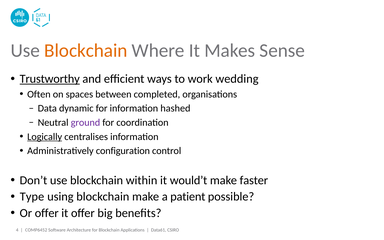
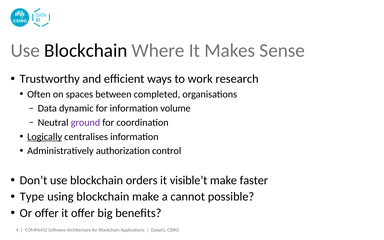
Blockchain at (86, 50) colour: orange -> black
Trustworthy underline: present -> none
wedding: wedding -> research
hashed: hashed -> volume
configuration: configuration -> authorization
within: within -> orders
would’t: would’t -> visible’t
patient: patient -> cannot
